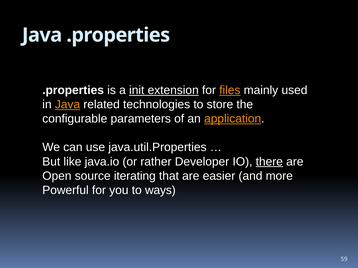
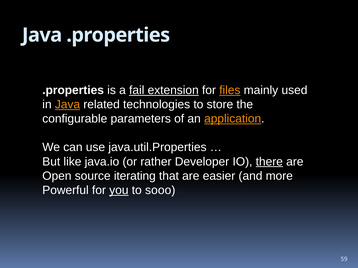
init: init -> fail
you underline: none -> present
ways: ways -> sooo
